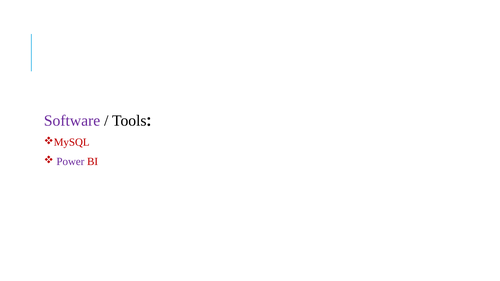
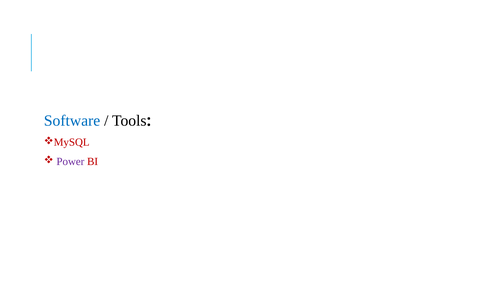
Software colour: purple -> blue
